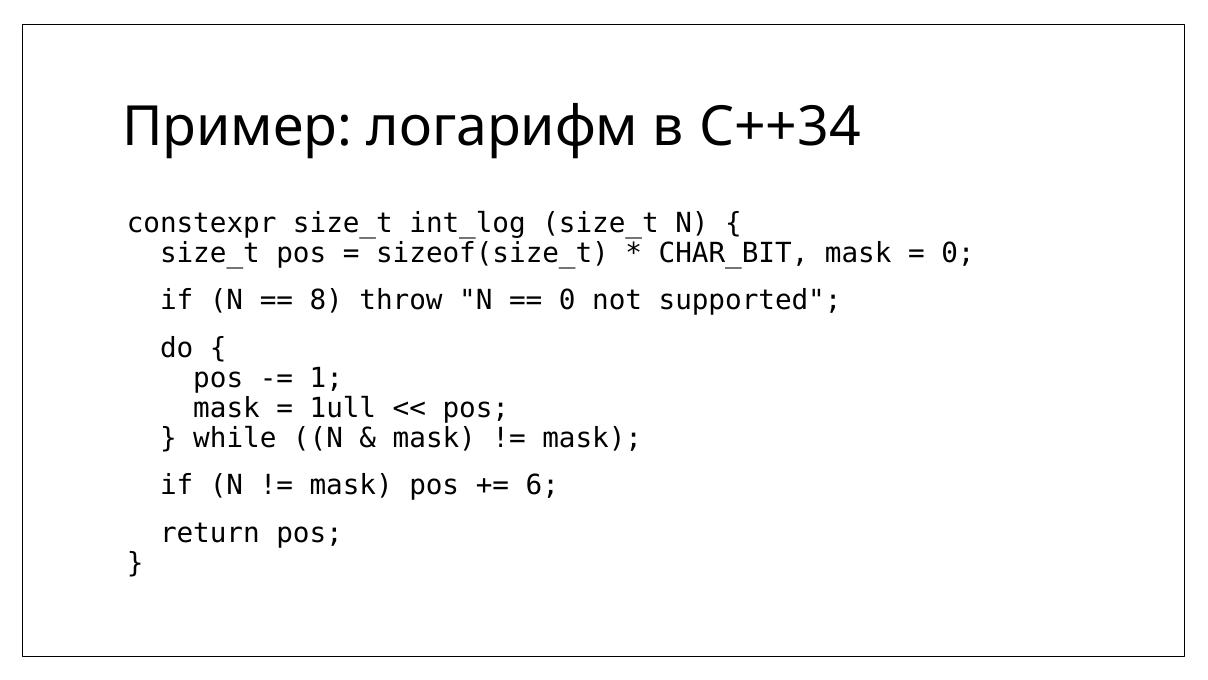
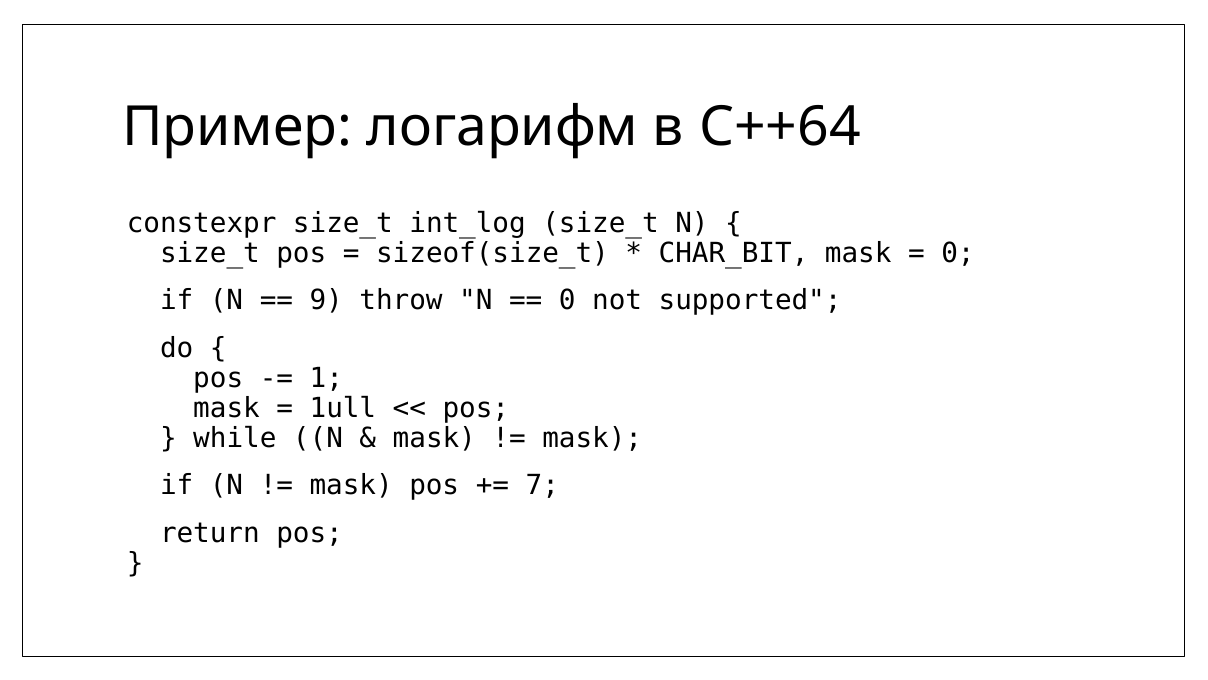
C++34: C++34 -> C++64
8: 8 -> 9
6: 6 -> 7
